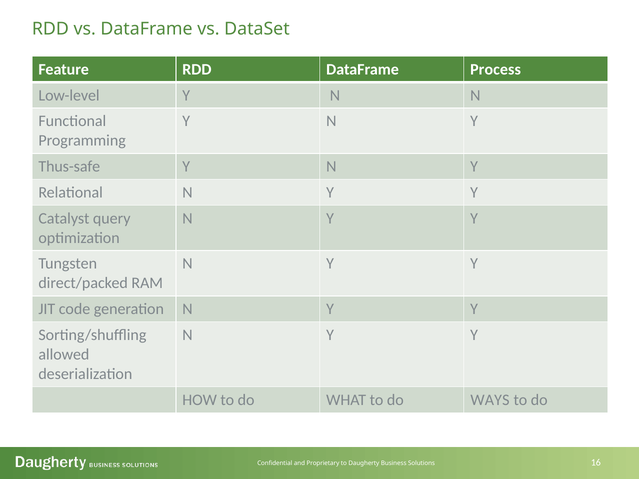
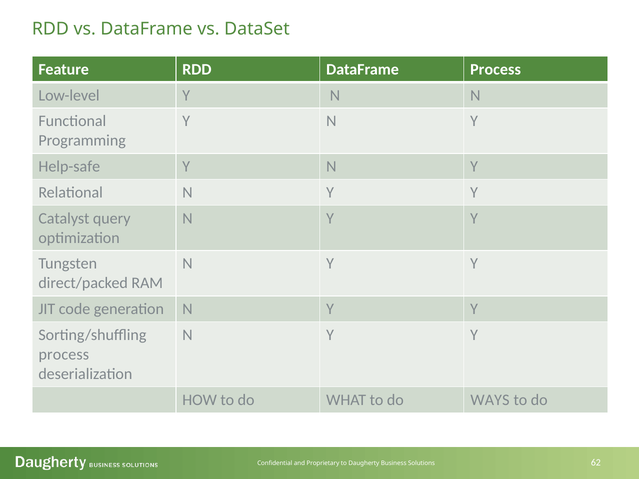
Thus-safe: Thus-safe -> Help-safe
allowed at (64, 355): allowed -> process
16: 16 -> 62
